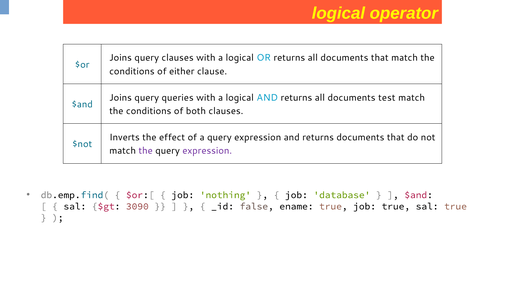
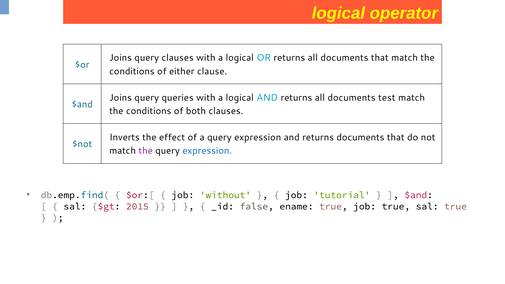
expression at (207, 151) colour: purple -> blue
nothing: nothing -> without
database: database -> tutorial
3090: 3090 -> 2015
